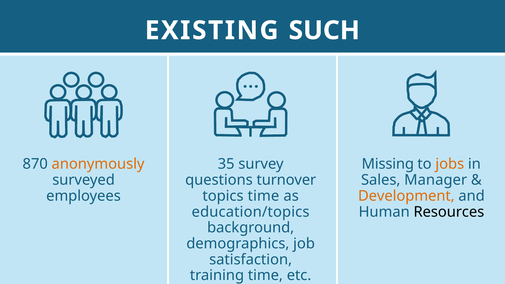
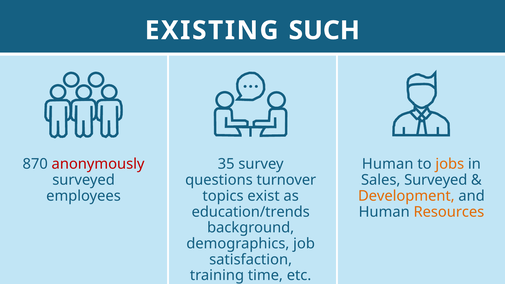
anonymously colour: orange -> red
Missing at (388, 164): Missing -> Human
Sales Manager: Manager -> Surveyed
topics time: time -> exist
education/topics: education/topics -> education/trends
Resources colour: black -> orange
